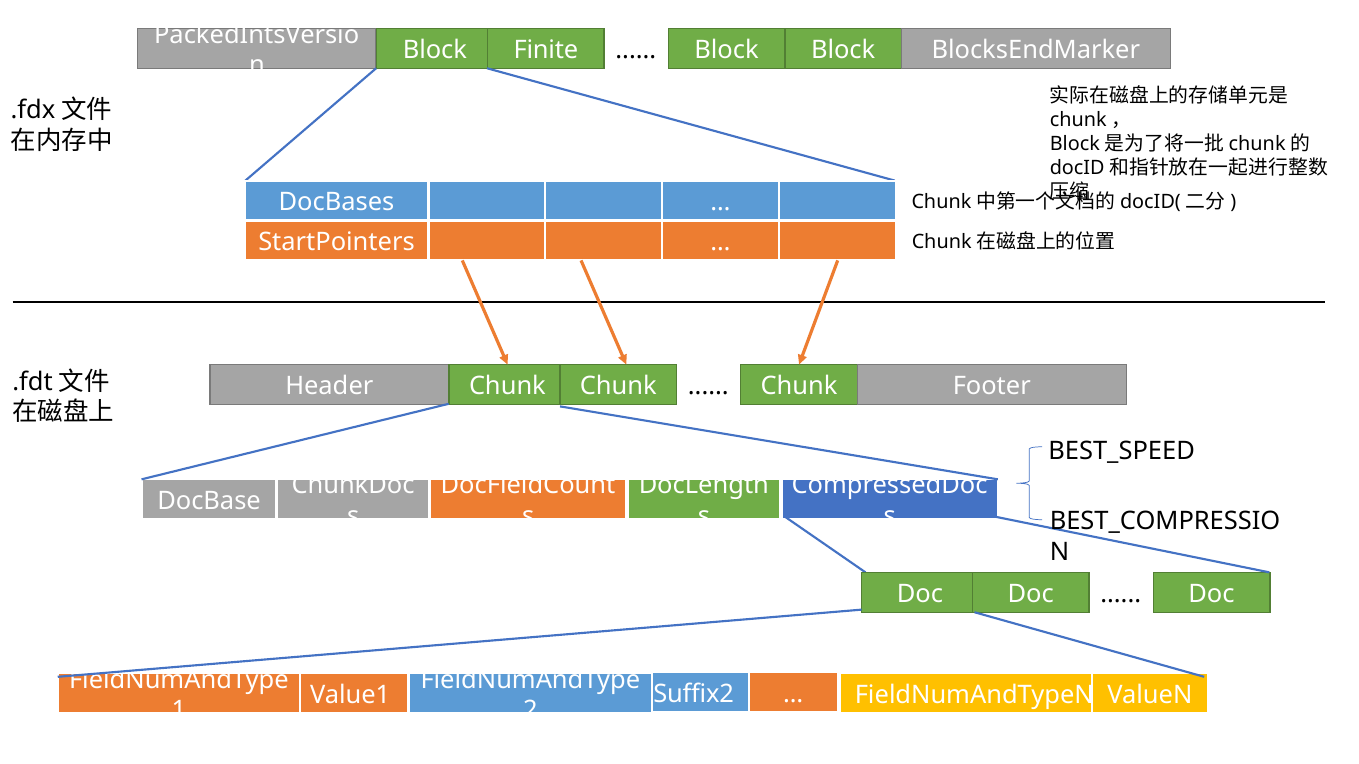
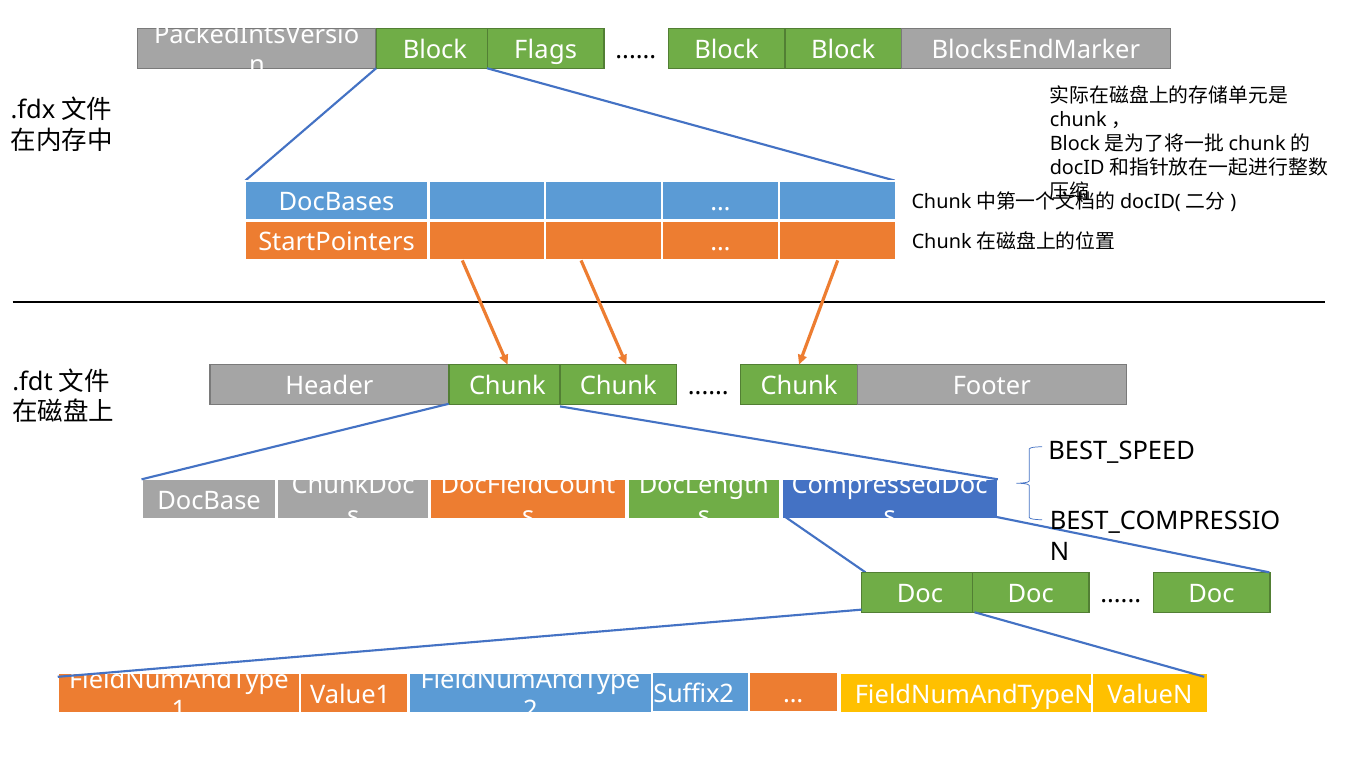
Finite: Finite -> Flags
